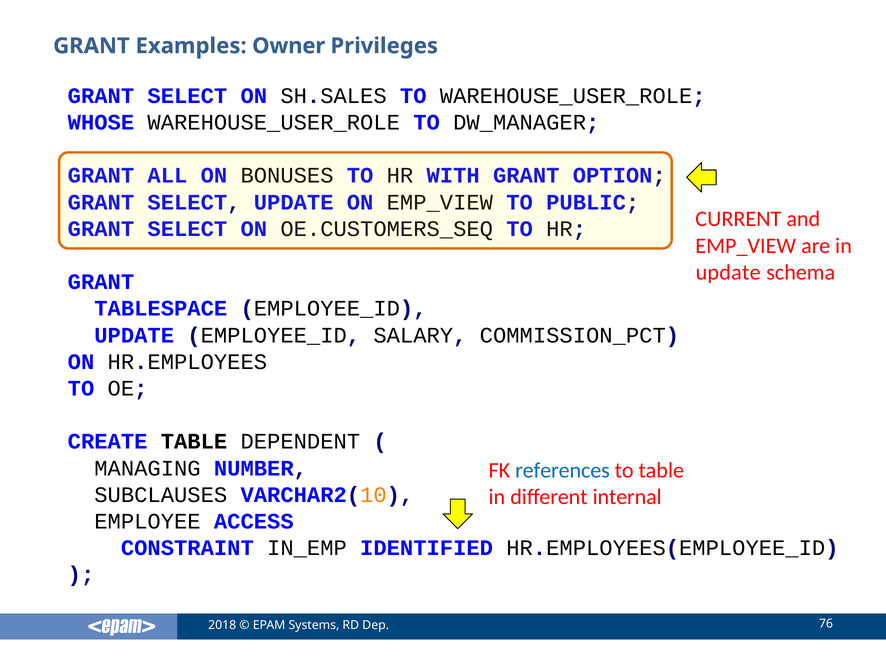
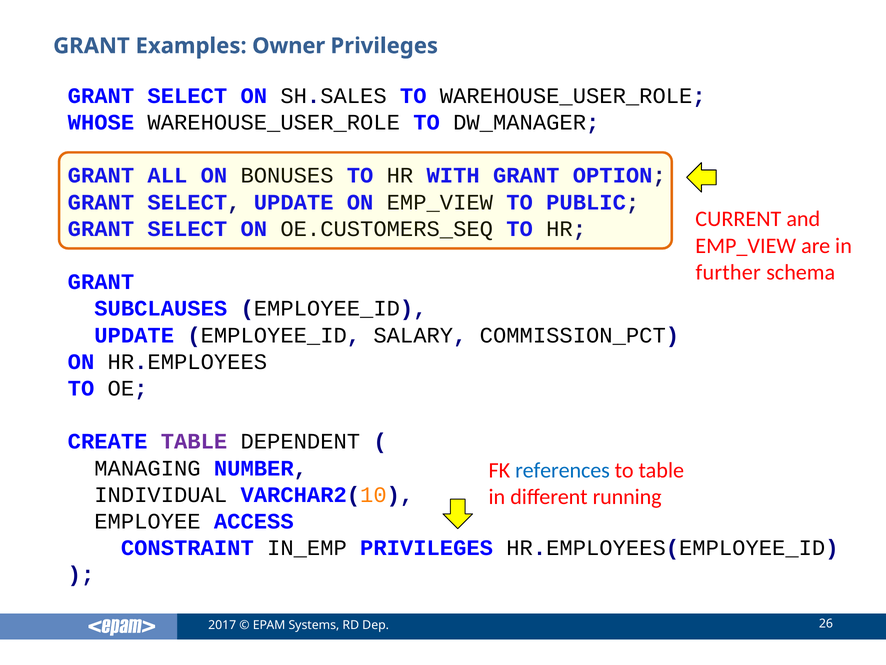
update at (728, 272): update -> further
TABLESPACE: TABLESPACE -> SUBCLAUSES
TABLE at (194, 441) colour: black -> purple
SUBCLAUSES: SUBCLAUSES -> INDIVIDUAL
internal: internal -> running
IN_EMP IDENTIFIED: IDENTIFIED -> PRIVILEGES
2018: 2018 -> 2017
76: 76 -> 26
